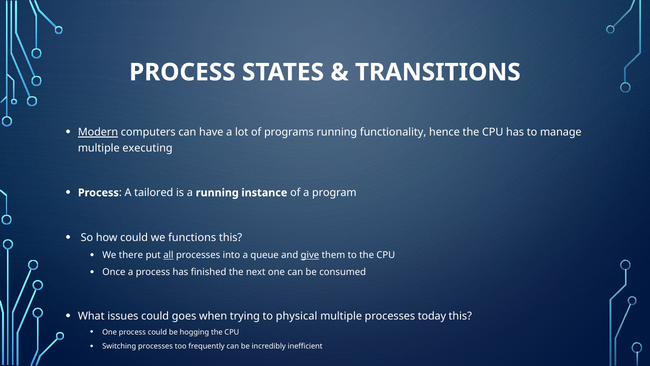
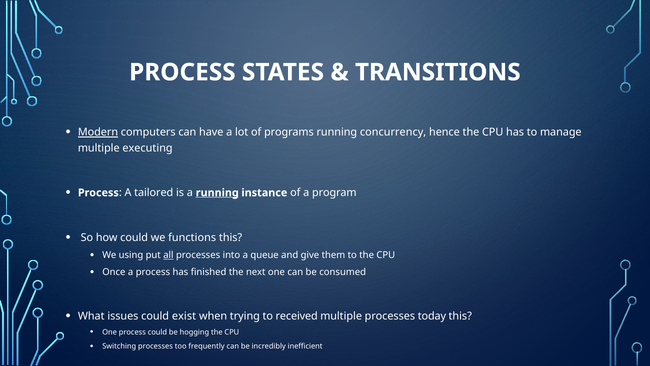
functionality: functionality -> concurrency
running at (217, 193) underline: none -> present
there: there -> using
give underline: present -> none
goes: goes -> exist
physical: physical -> received
